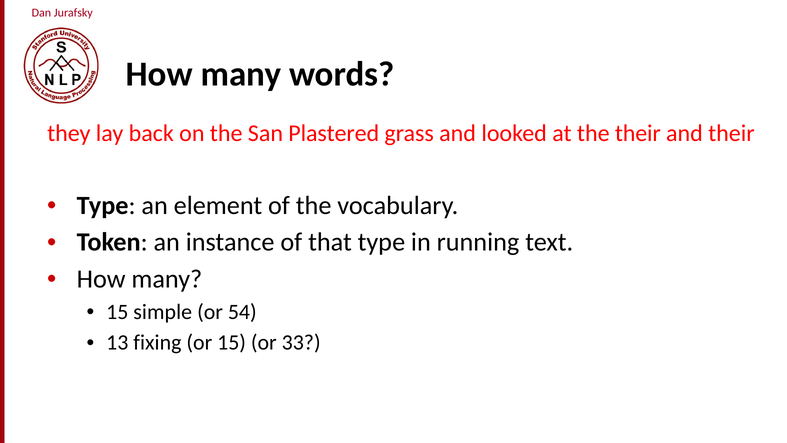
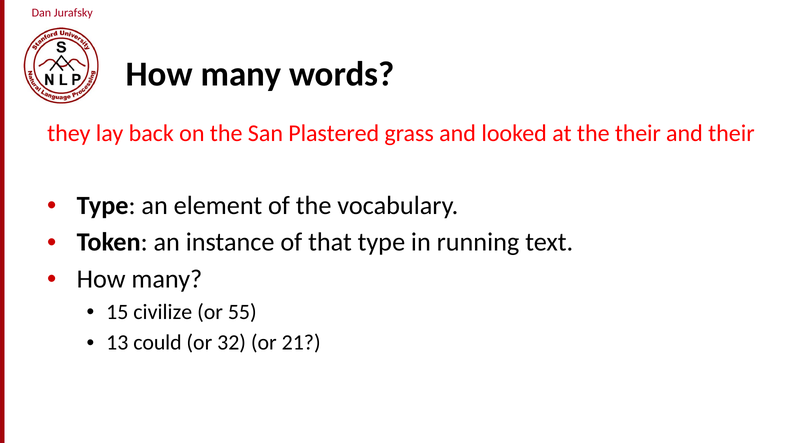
simple: simple -> civilize
54: 54 -> 55
fixing: fixing -> could
or 15: 15 -> 32
33: 33 -> 21
